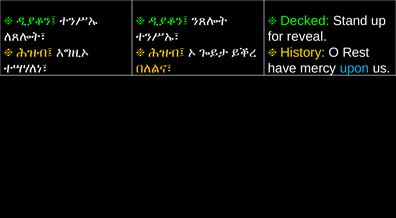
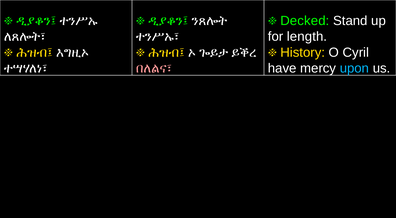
reveal: reveal -> length
Rest: Rest -> Cyril
በለልና፣ colour: yellow -> pink
